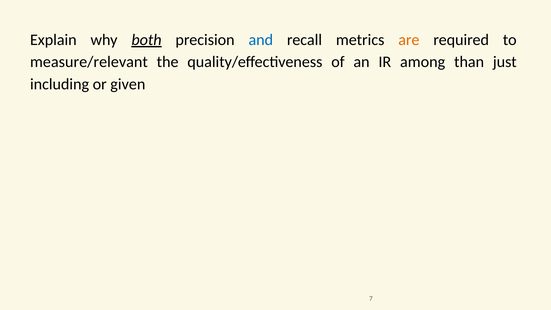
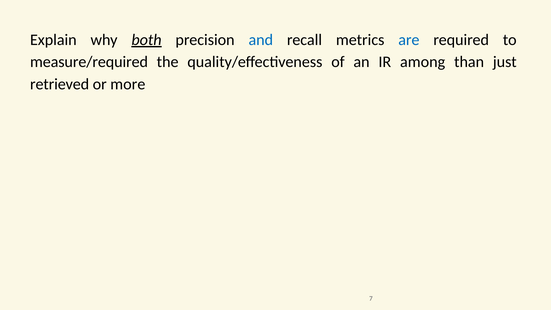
are colour: orange -> blue
measure/relevant: measure/relevant -> measure/required
including: including -> retrieved
given: given -> more
